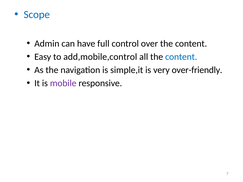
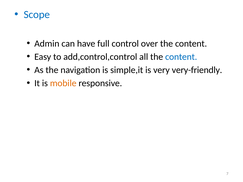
add,mobile,control: add,mobile,control -> add,control,control
over-friendly: over-friendly -> very-friendly
mobile colour: purple -> orange
